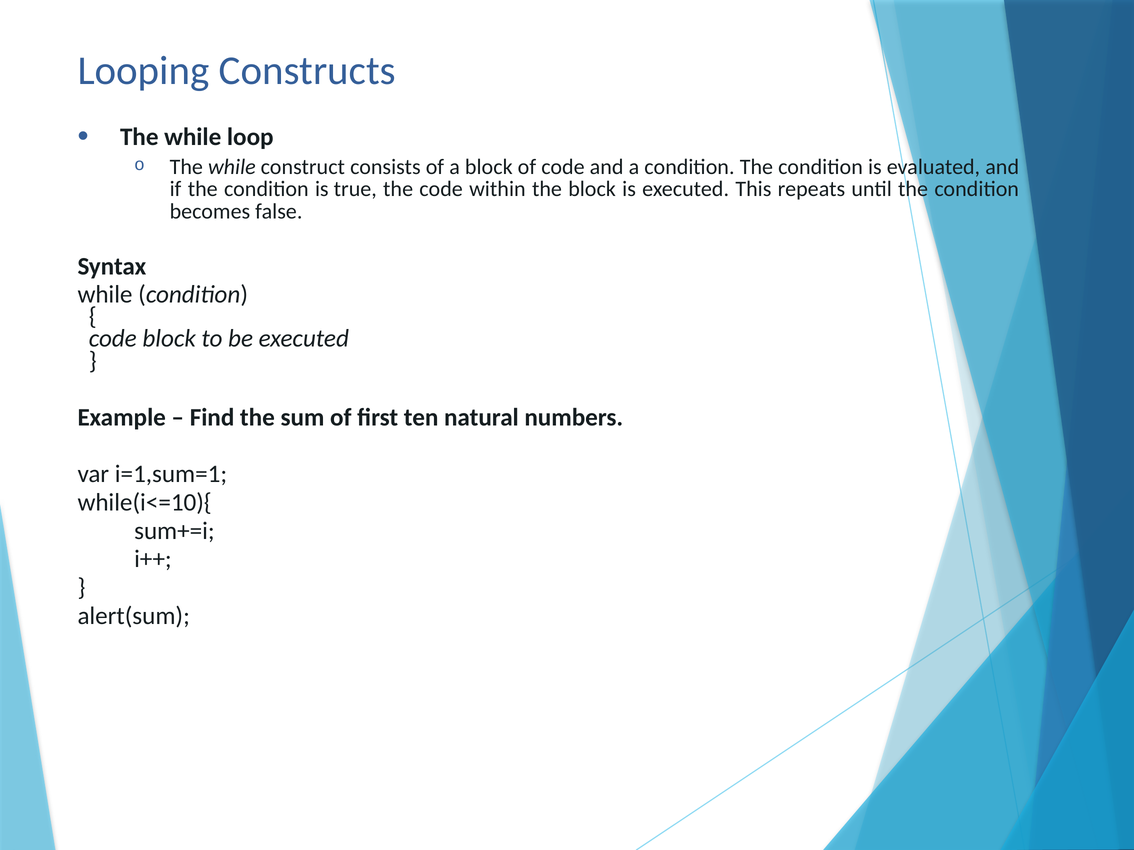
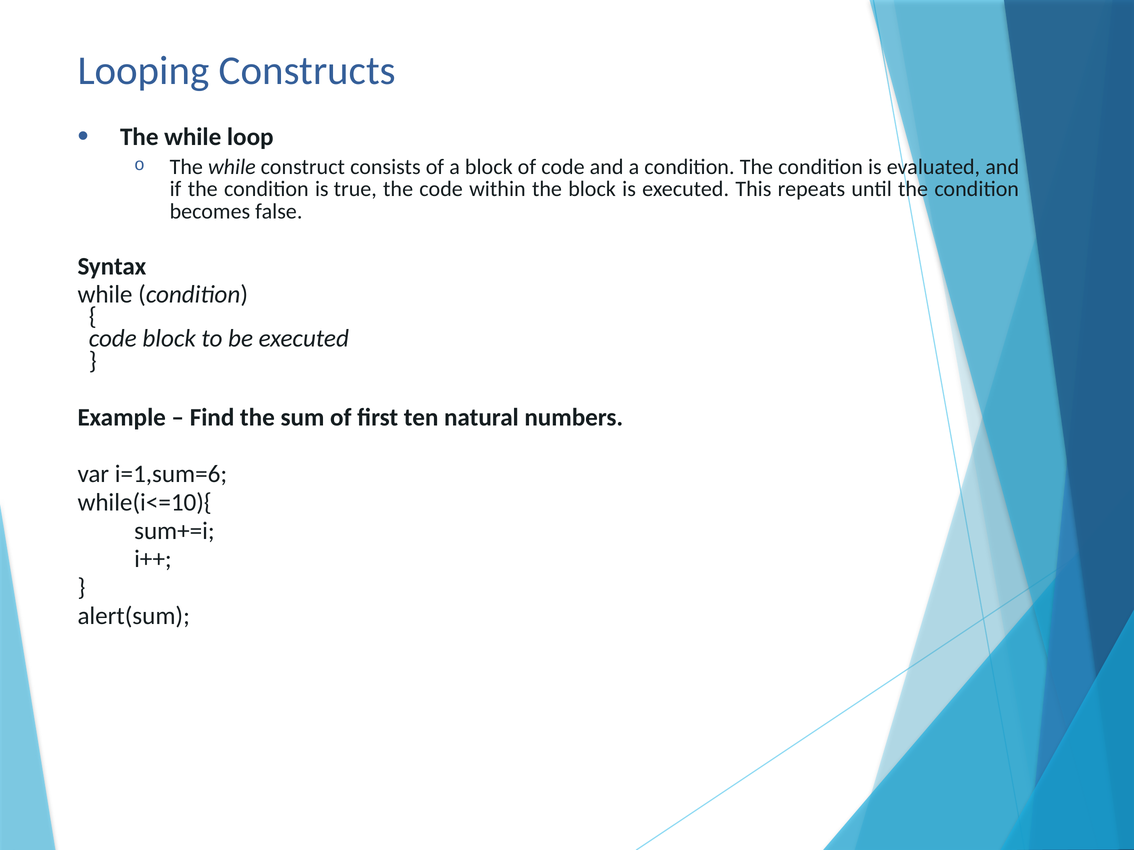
i=1,sum=1: i=1,sum=1 -> i=1,sum=6
